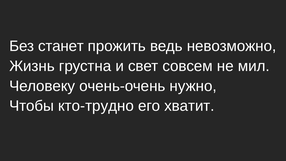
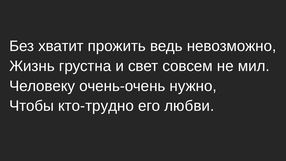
станет: станет -> хватит
хватит: хватит -> любви
